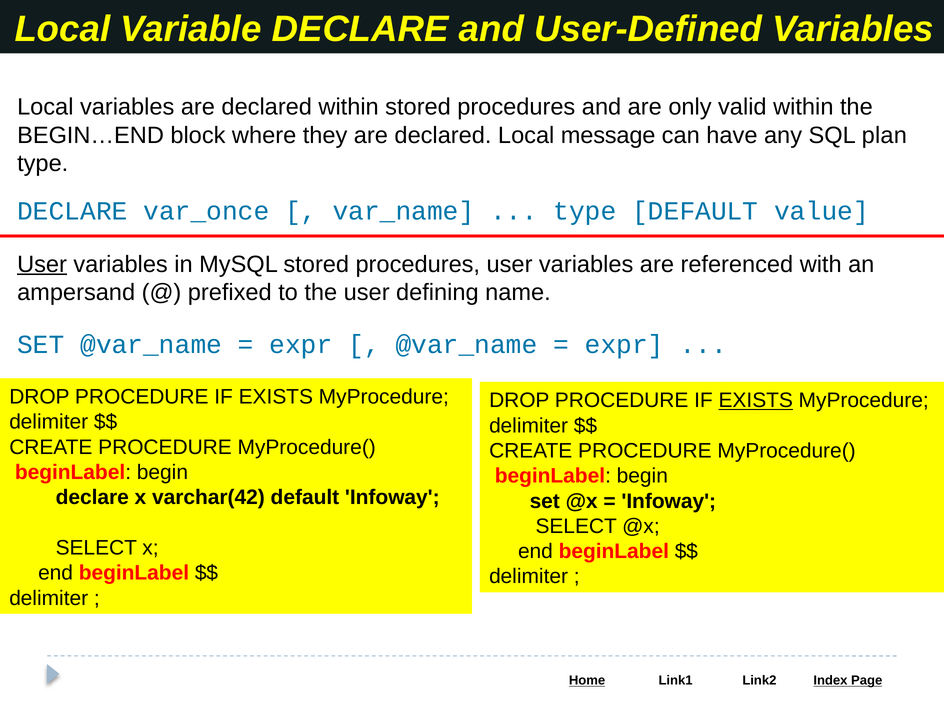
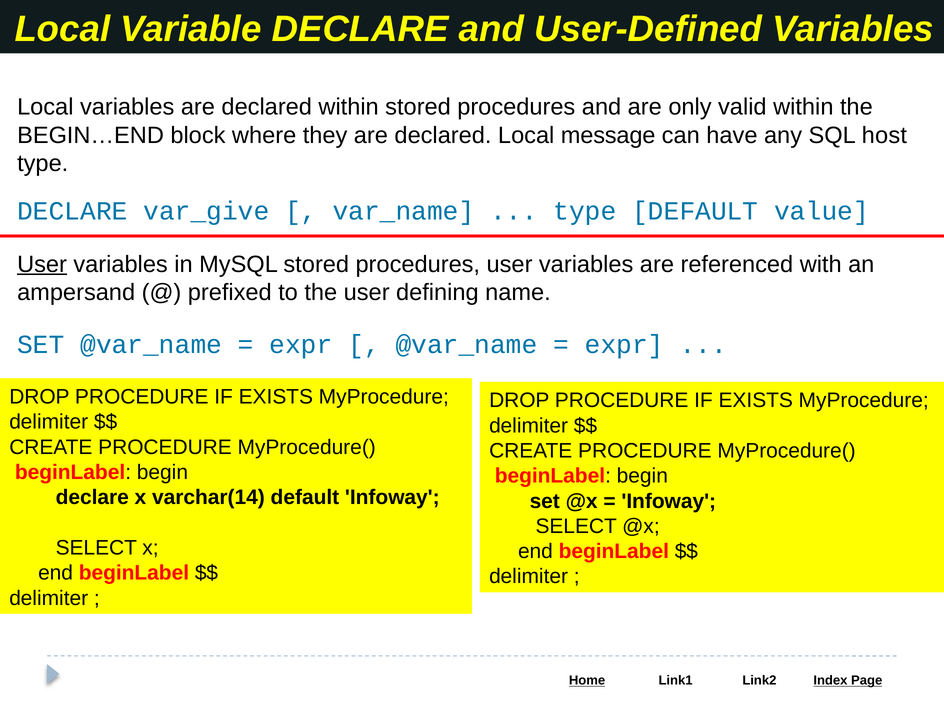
plan: plan -> host
var_once: var_once -> var_give
EXISTS at (756, 400) underline: present -> none
varchar(42: varchar(42 -> varchar(14
